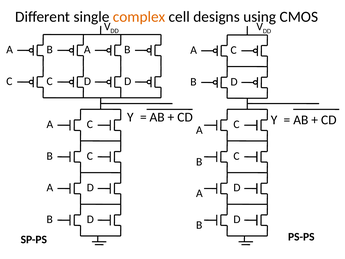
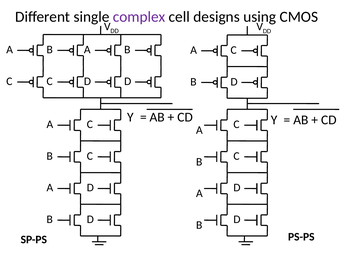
complex colour: orange -> purple
